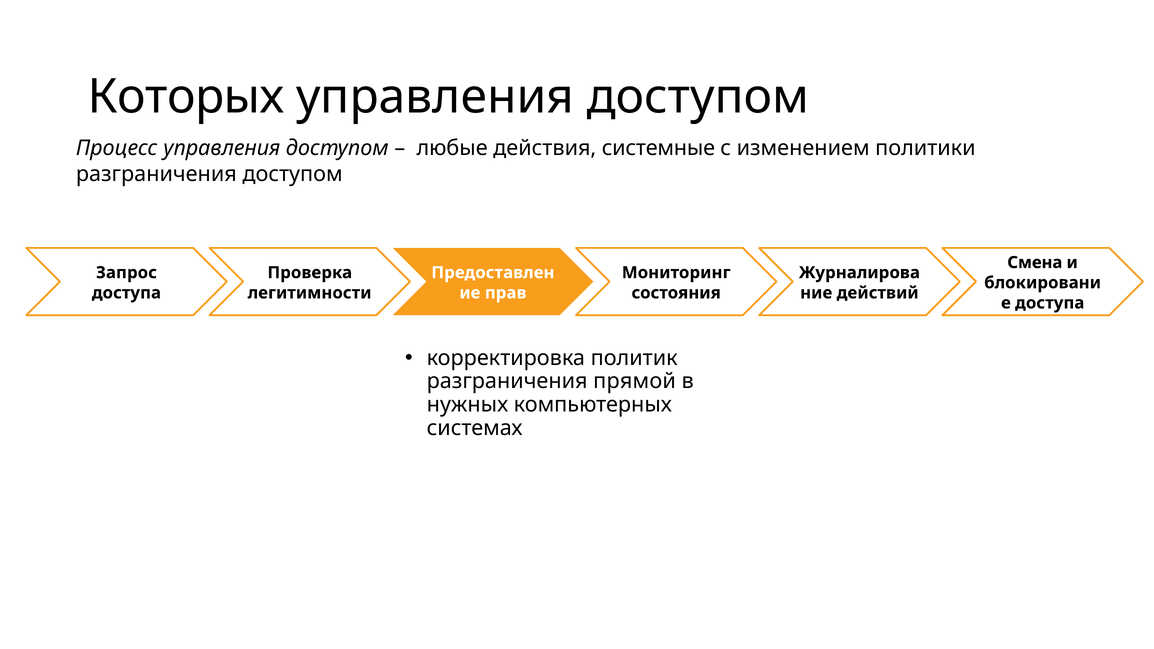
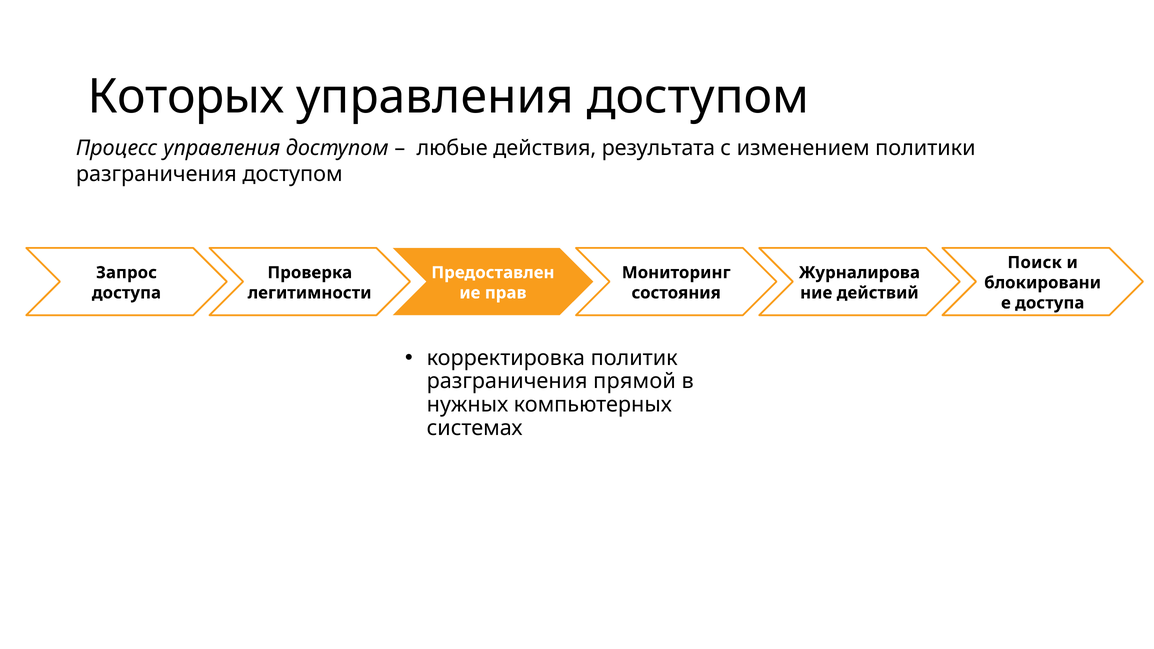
системные: системные -> результата
Смена: Смена -> Поиск
